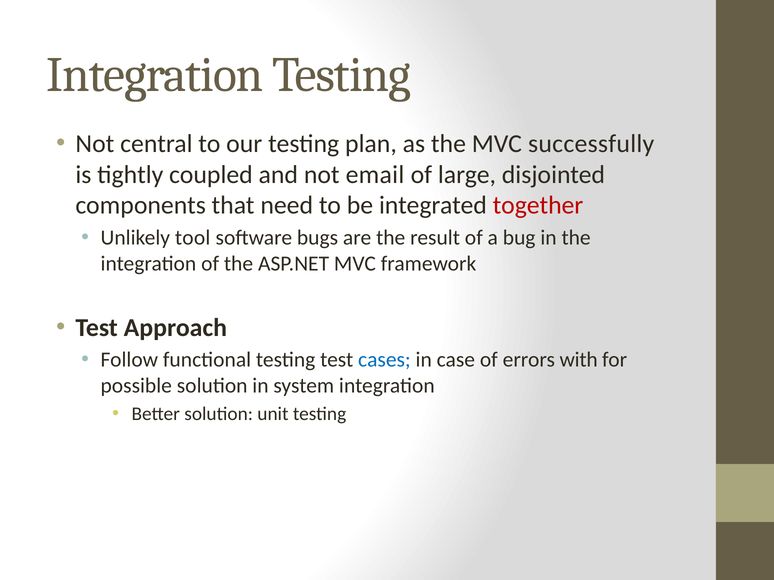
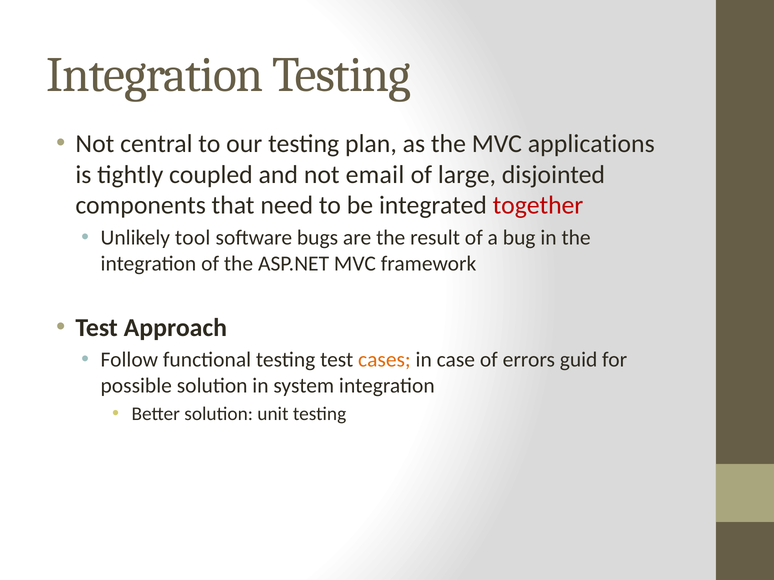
successfully: successfully -> applications
cases colour: blue -> orange
with: with -> guid
